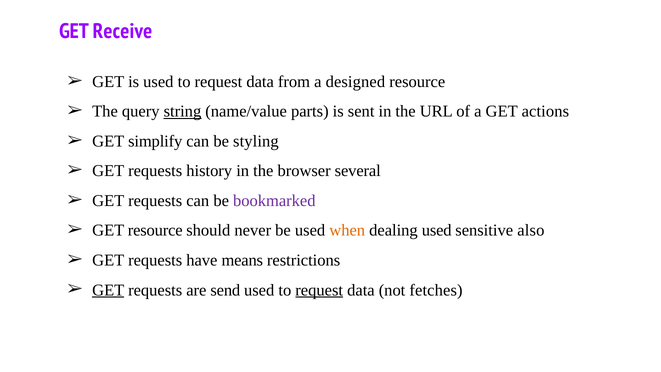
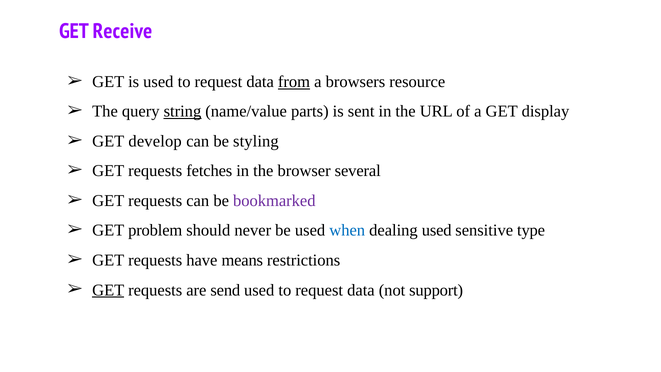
from underline: none -> present
designed: designed -> browsers
actions: actions -> display
simplify: simplify -> develop
history: history -> fetches
GET resource: resource -> problem
when colour: orange -> blue
also: also -> type
request at (319, 290) underline: present -> none
fetches: fetches -> support
